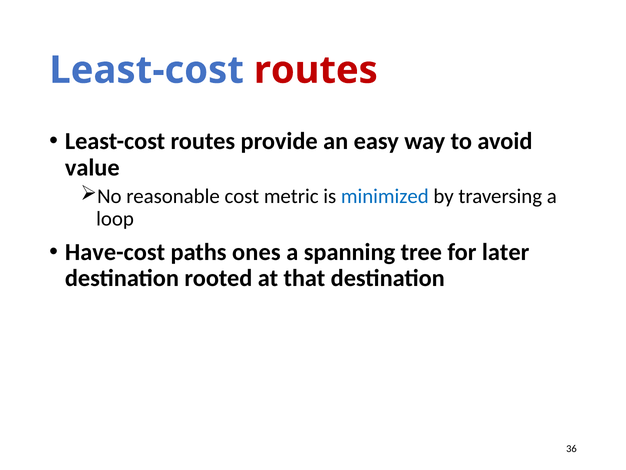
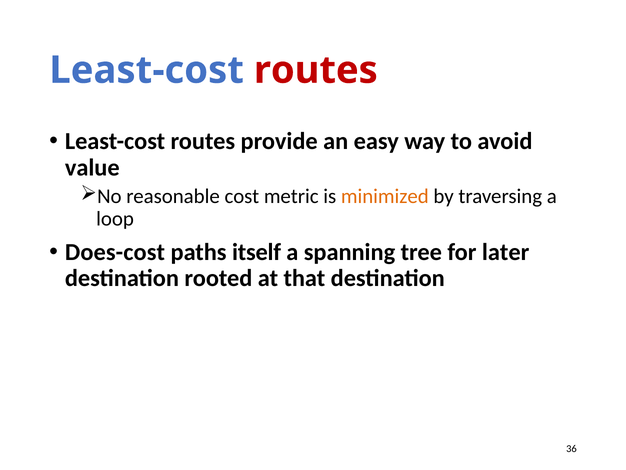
minimized colour: blue -> orange
Have-cost: Have-cost -> Does-cost
ones: ones -> itself
